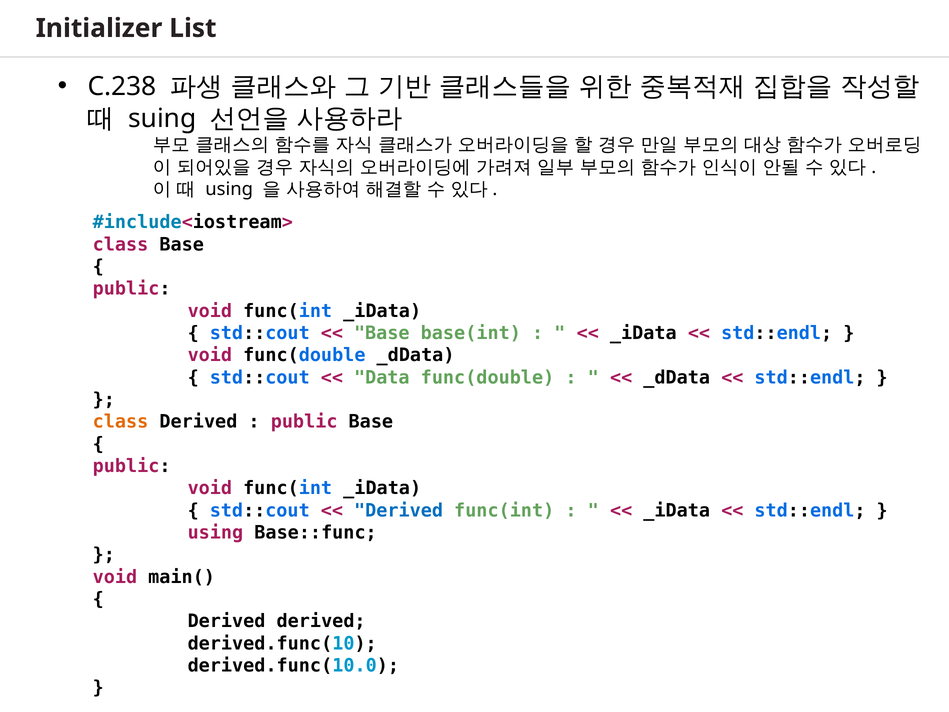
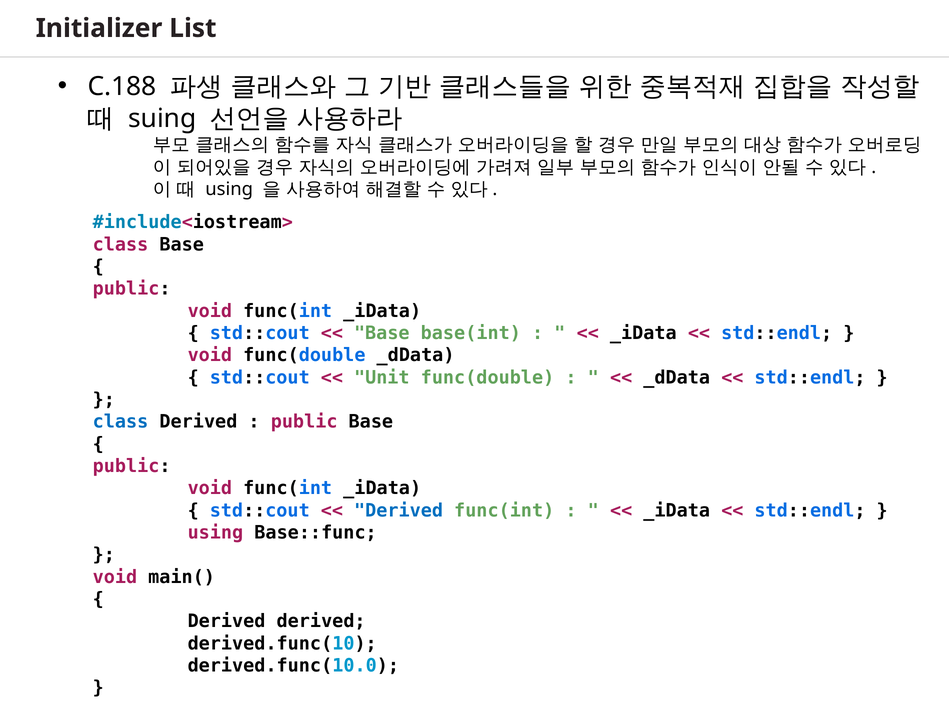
C.238: C.238 -> C.188
Data: Data -> Unit
class at (121, 422) colour: orange -> blue
